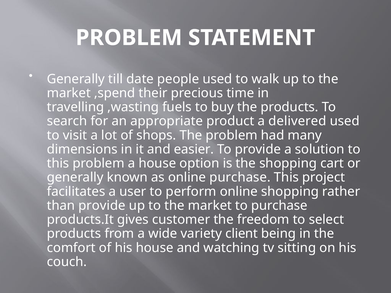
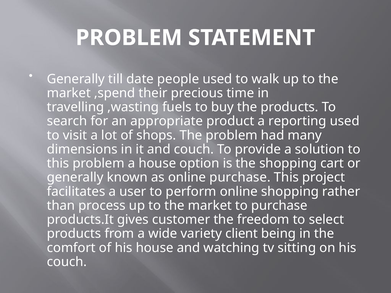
delivered: delivered -> reporting
and easier: easier -> couch
than provide: provide -> process
